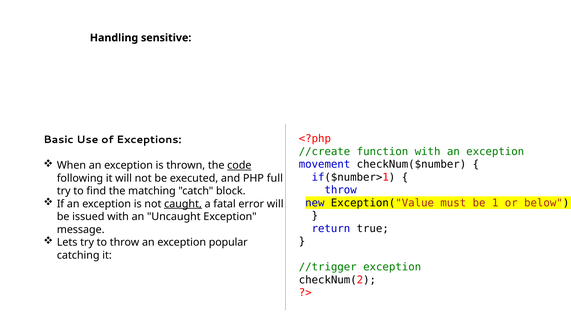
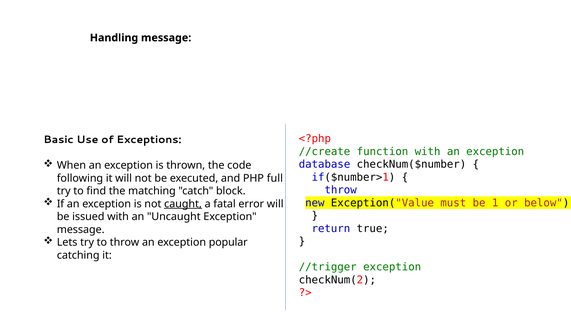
Handling sensitive: sensitive -> message
movement: movement -> database
code underline: present -> none
